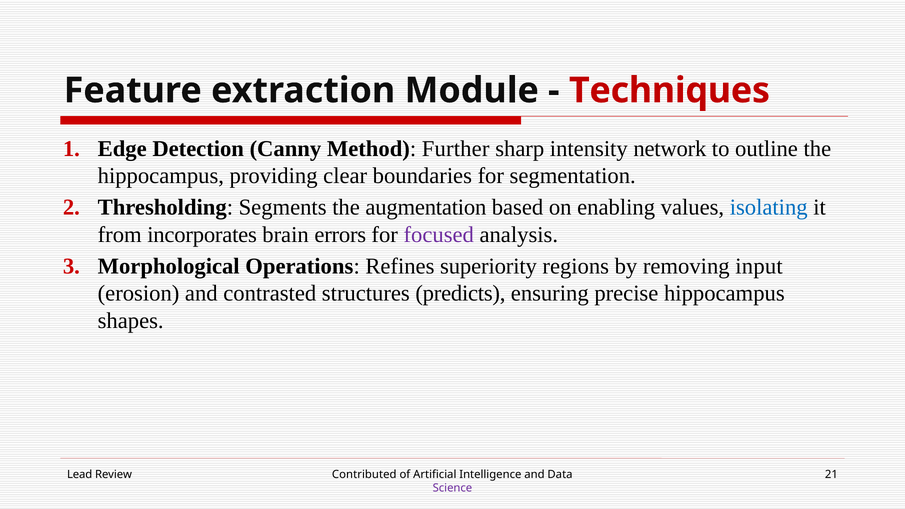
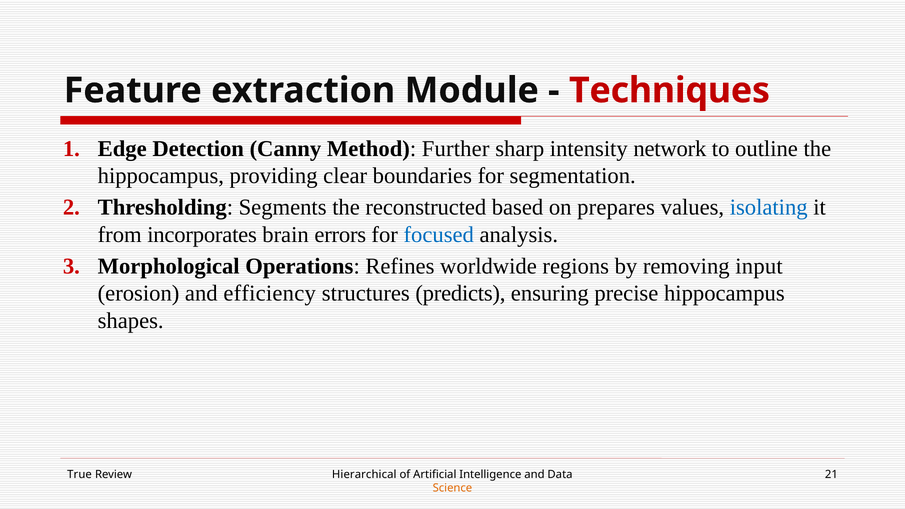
augmentation: augmentation -> reconstructed
enabling: enabling -> prepares
focused colour: purple -> blue
superiority: superiority -> worldwide
contrasted: contrasted -> efficiency
Lead: Lead -> True
Contributed: Contributed -> Hierarchical
Science colour: purple -> orange
